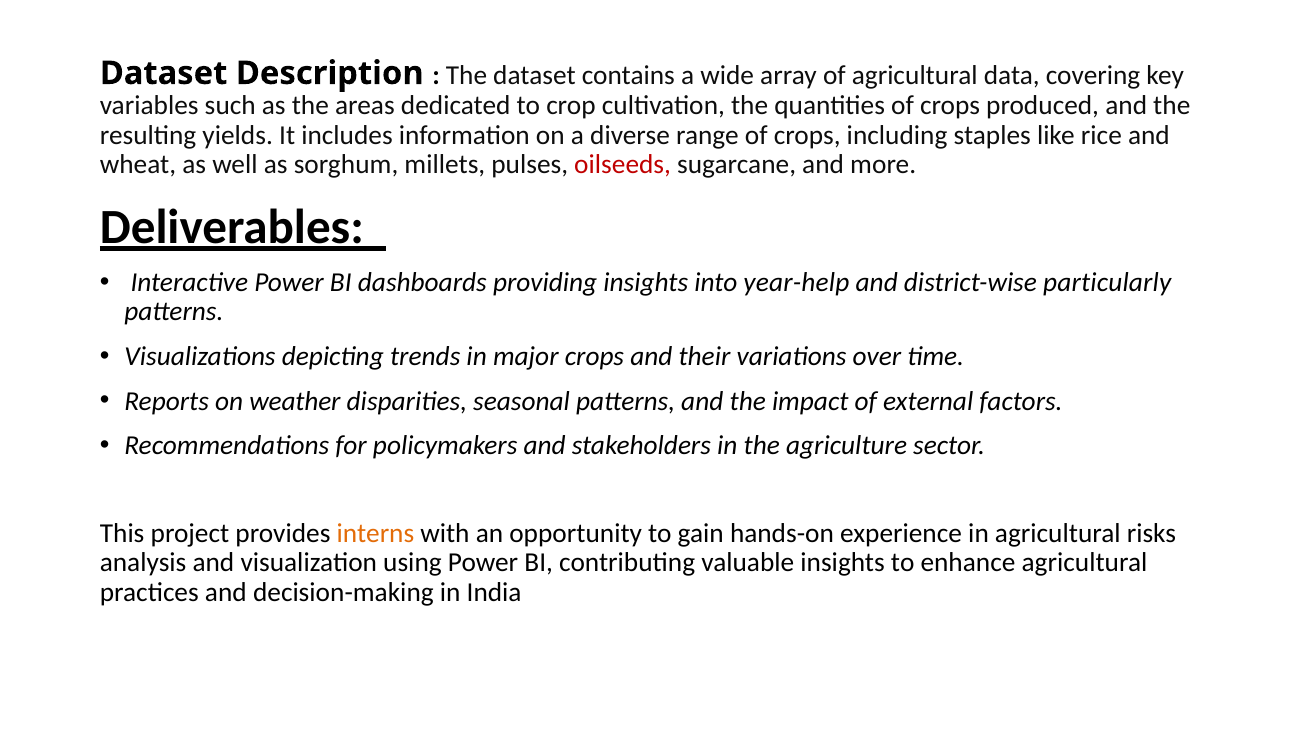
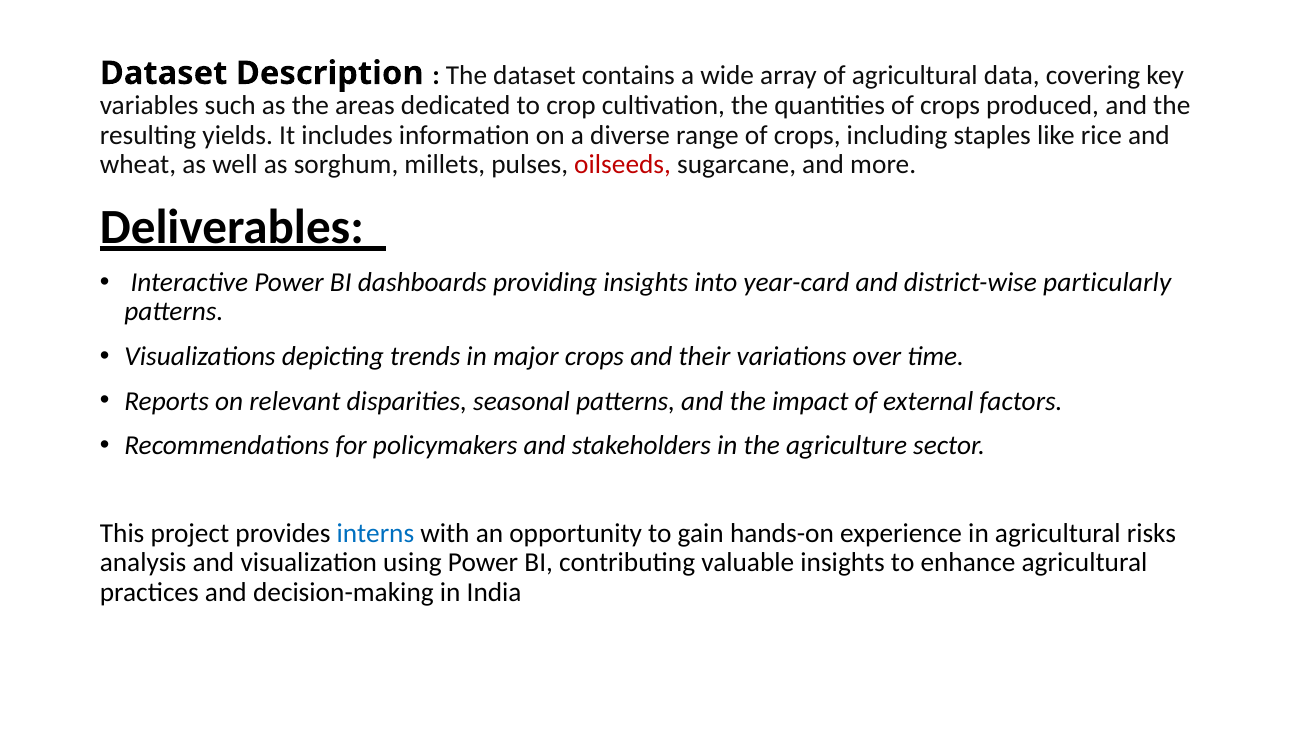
year-help: year-help -> year-card
weather: weather -> relevant
interns colour: orange -> blue
